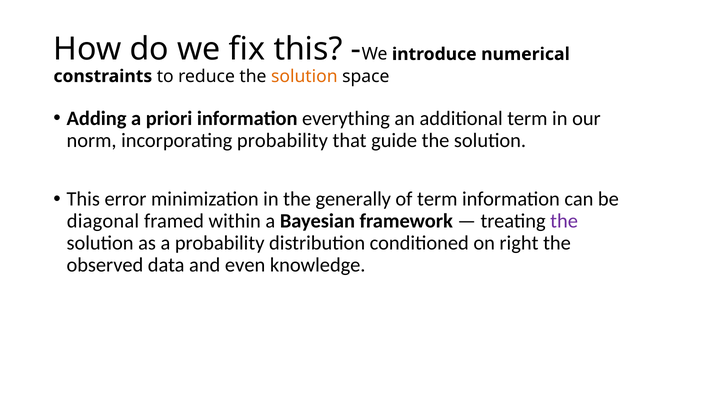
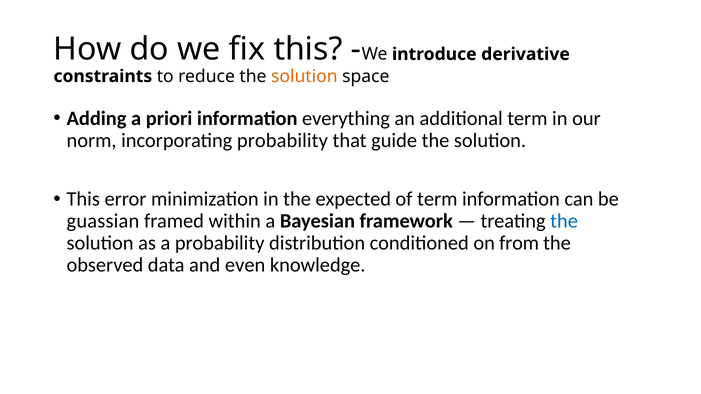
numerical: numerical -> derivative
generally: generally -> expected
diagonal: diagonal -> guassian
the at (564, 221) colour: purple -> blue
right: right -> from
